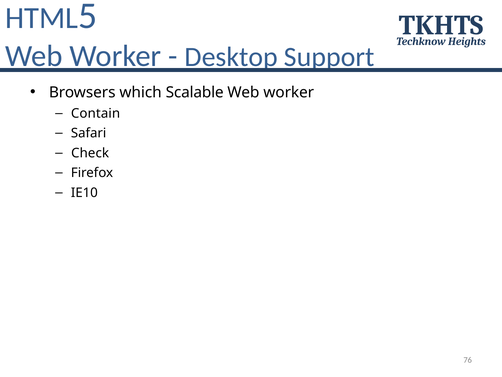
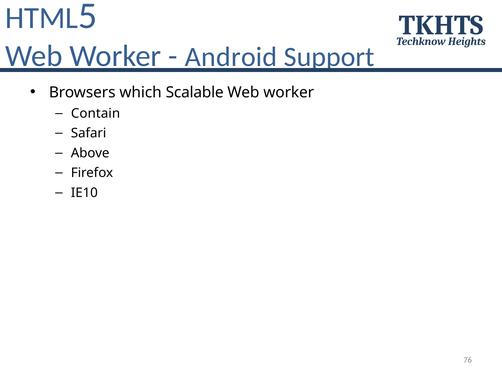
Desktop: Desktop -> Android
Check: Check -> Above
